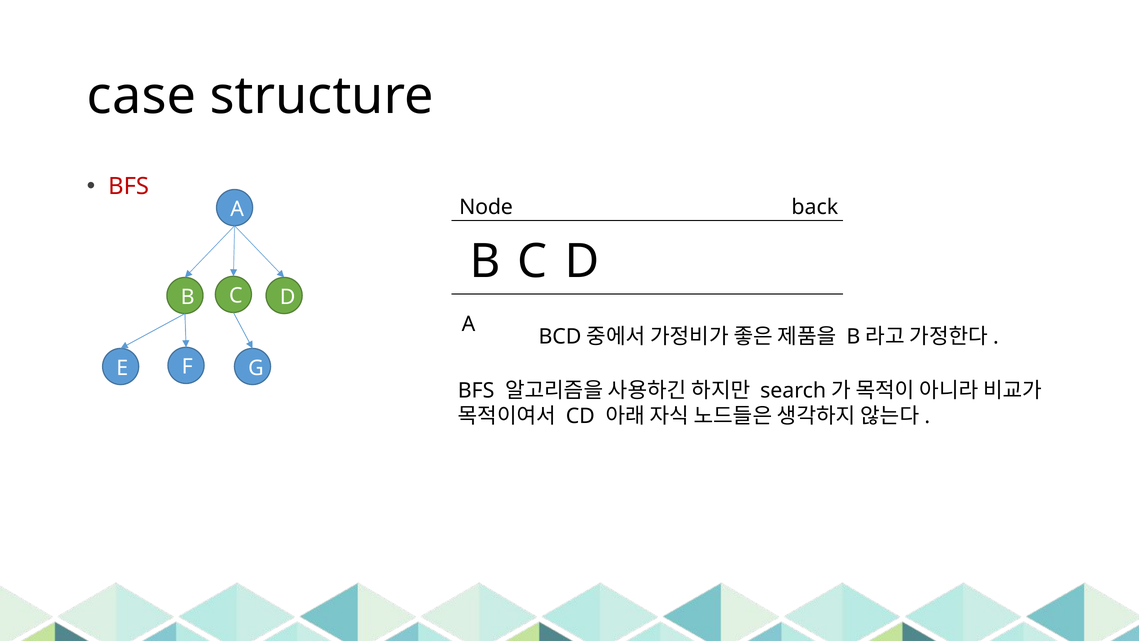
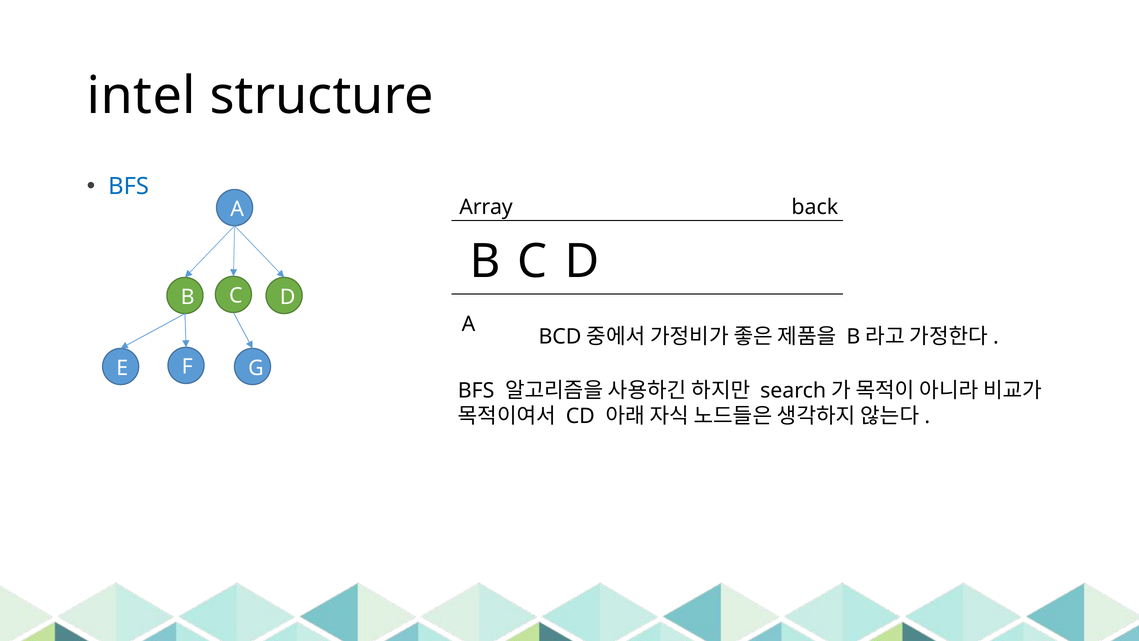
case: case -> intel
BFS at (129, 186) colour: red -> blue
Node: Node -> Array
